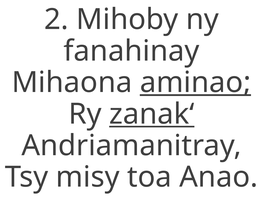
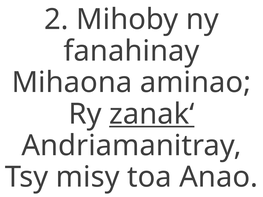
aminao underline: present -> none
